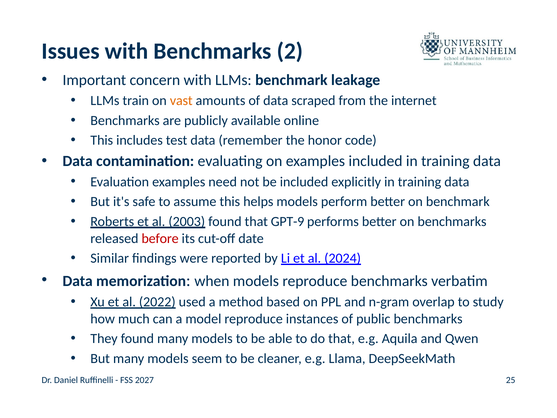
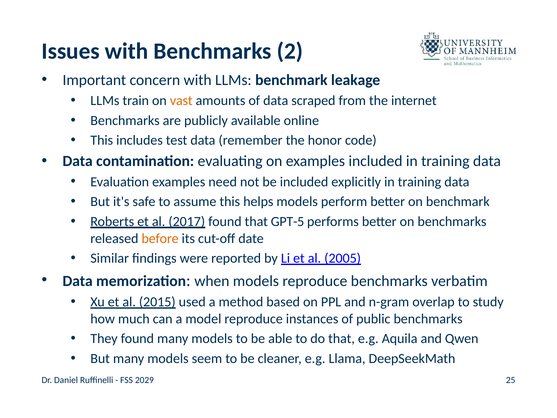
2003: 2003 -> 2017
GPT-9: GPT-9 -> GPT-5
before colour: red -> orange
2024: 2024 -> 2005
2022: 2022 -> 2015
2027: 2027 -> 2029
